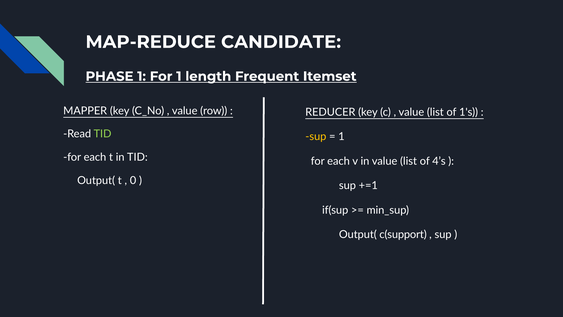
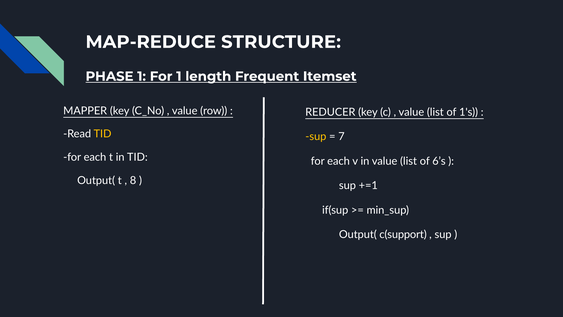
CANDIDATE: CANDIDATE -> STRUCTURE
TID at (103, 134) colour: light green -> yellow
1 at (341, 137): 1 -> 7
4’s: 4’s -> 6’s
0: 0 -> 8
